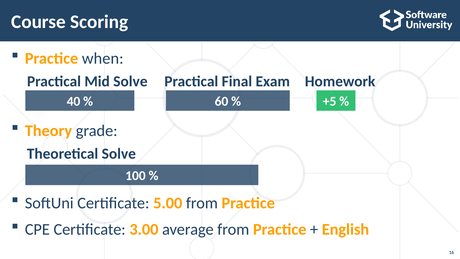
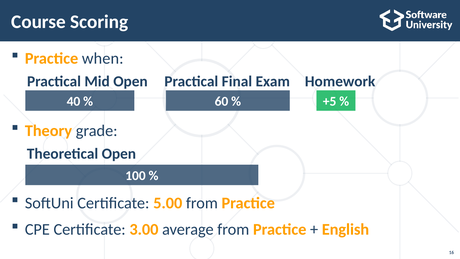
Mid Solve: Solve -> Open
Theoretical Solve: Solve -> Open
